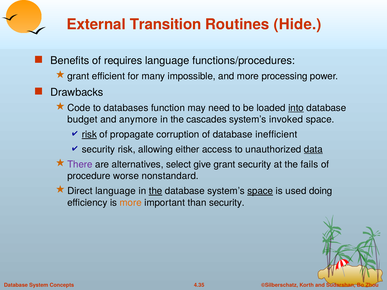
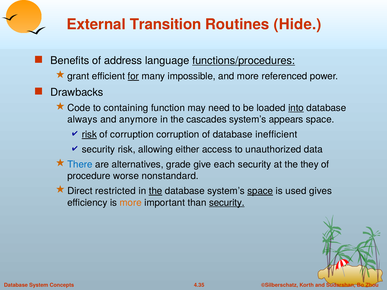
requires: requires -> address
functions/procedures underline: none -> present
for underline: none -> present
processing: processing -> referenced
databases: databases -> containing
budget: budget -> always
invoked: invoked -> appears
of propagate: propagate -> corruption
data underline: present -> none
There colour: purple -> blue
select: select -> grade
give grant: grant -> each
fails: fails -> they
Direct language: language -> restricted
doing: doing -> gives
security at (227, 203) underline: none -> present
